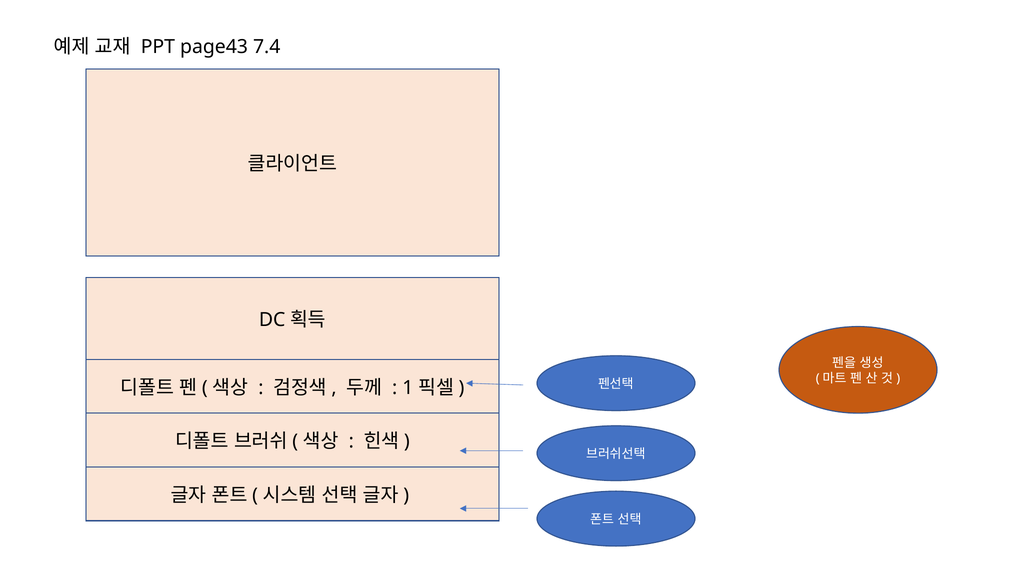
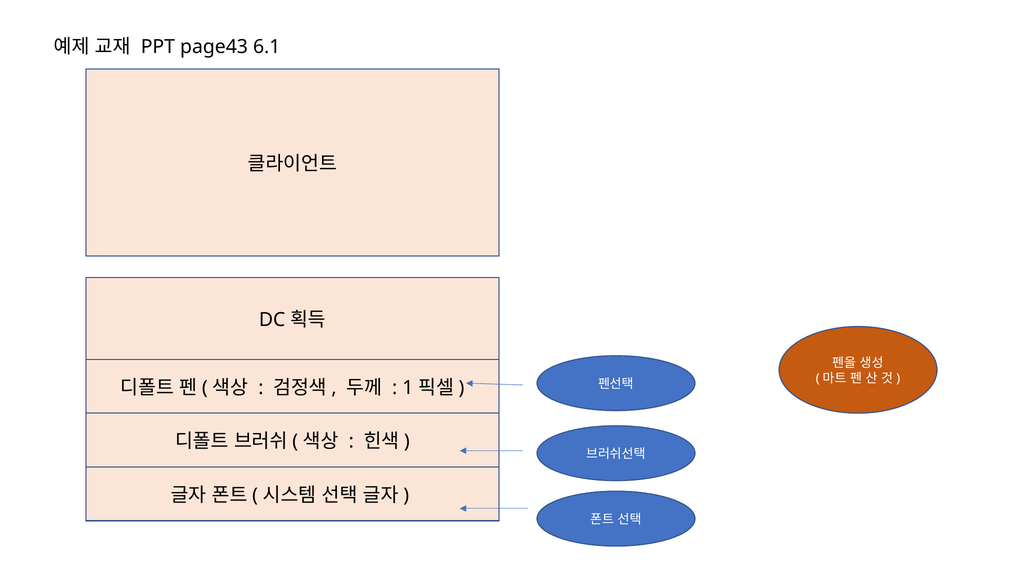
7.4: 7.4 -> 6.1
